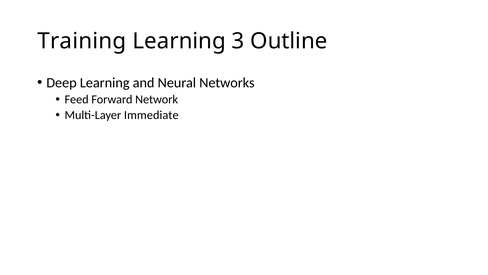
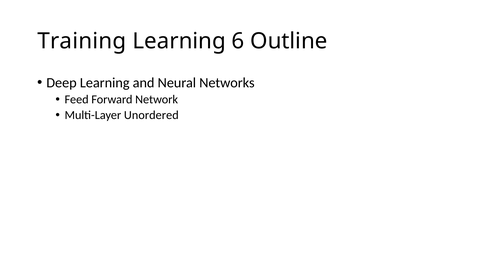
3: 3 -> 6
Immediate: Immediate -> Unordered
